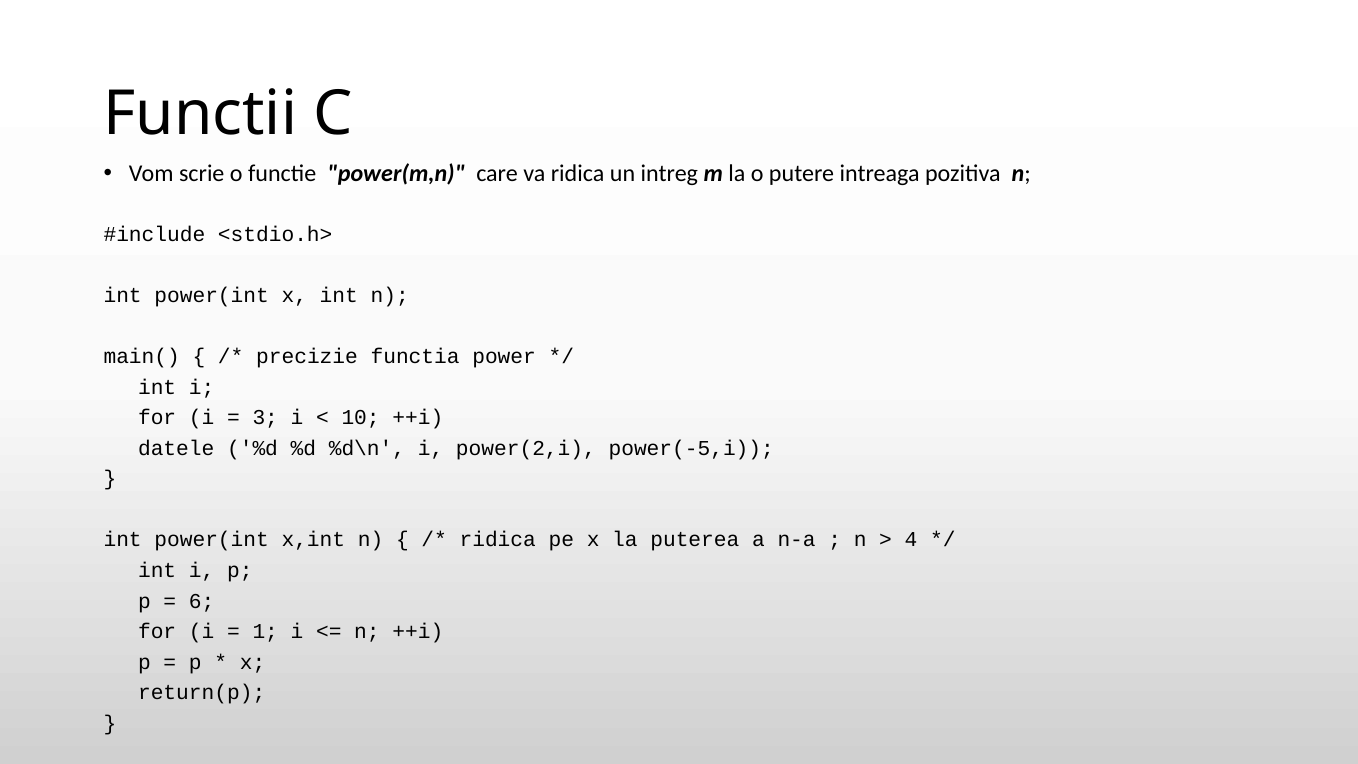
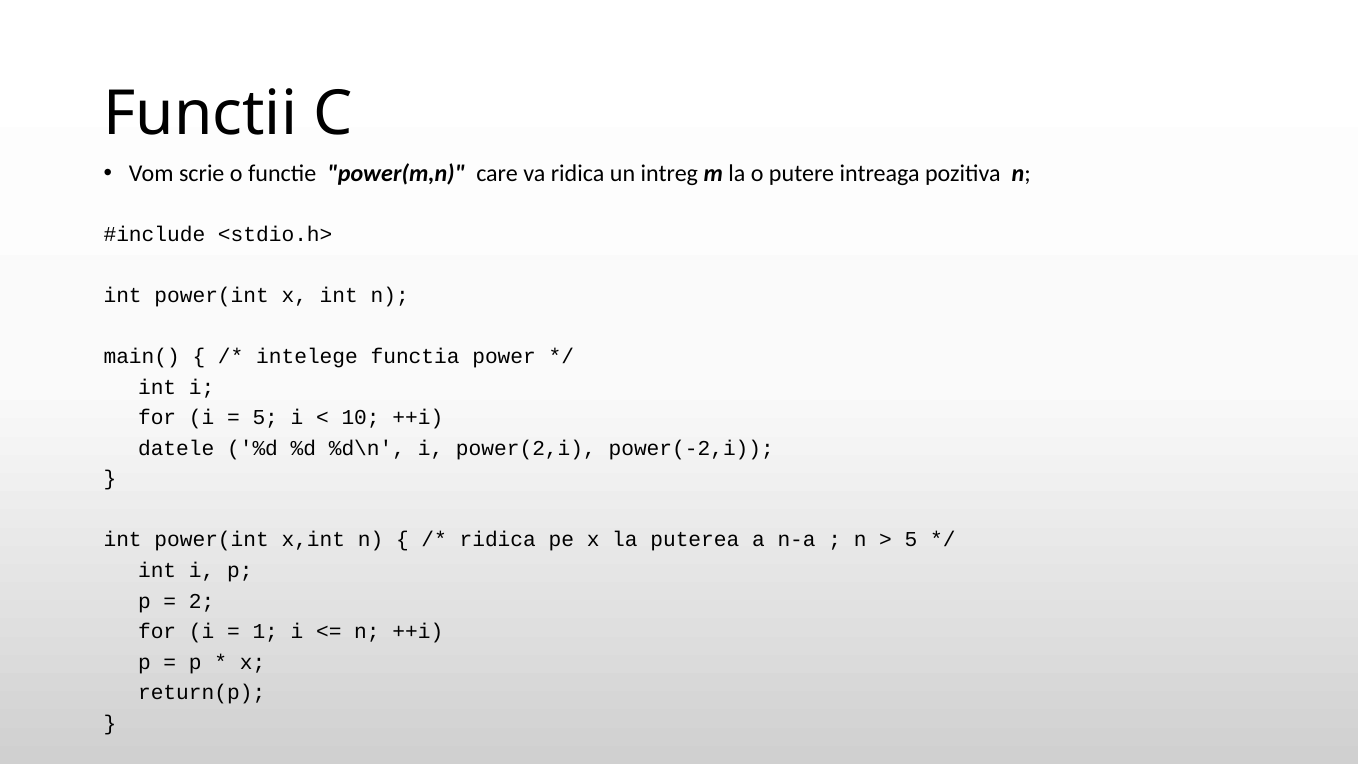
precizie: precizie -> intelege
3 at (265, 418): 3 -> 5
power(-5,i: power(-5,i -> power(-2,i
4 at (911, 540): 4 -> 5
6: 6 -> 2
